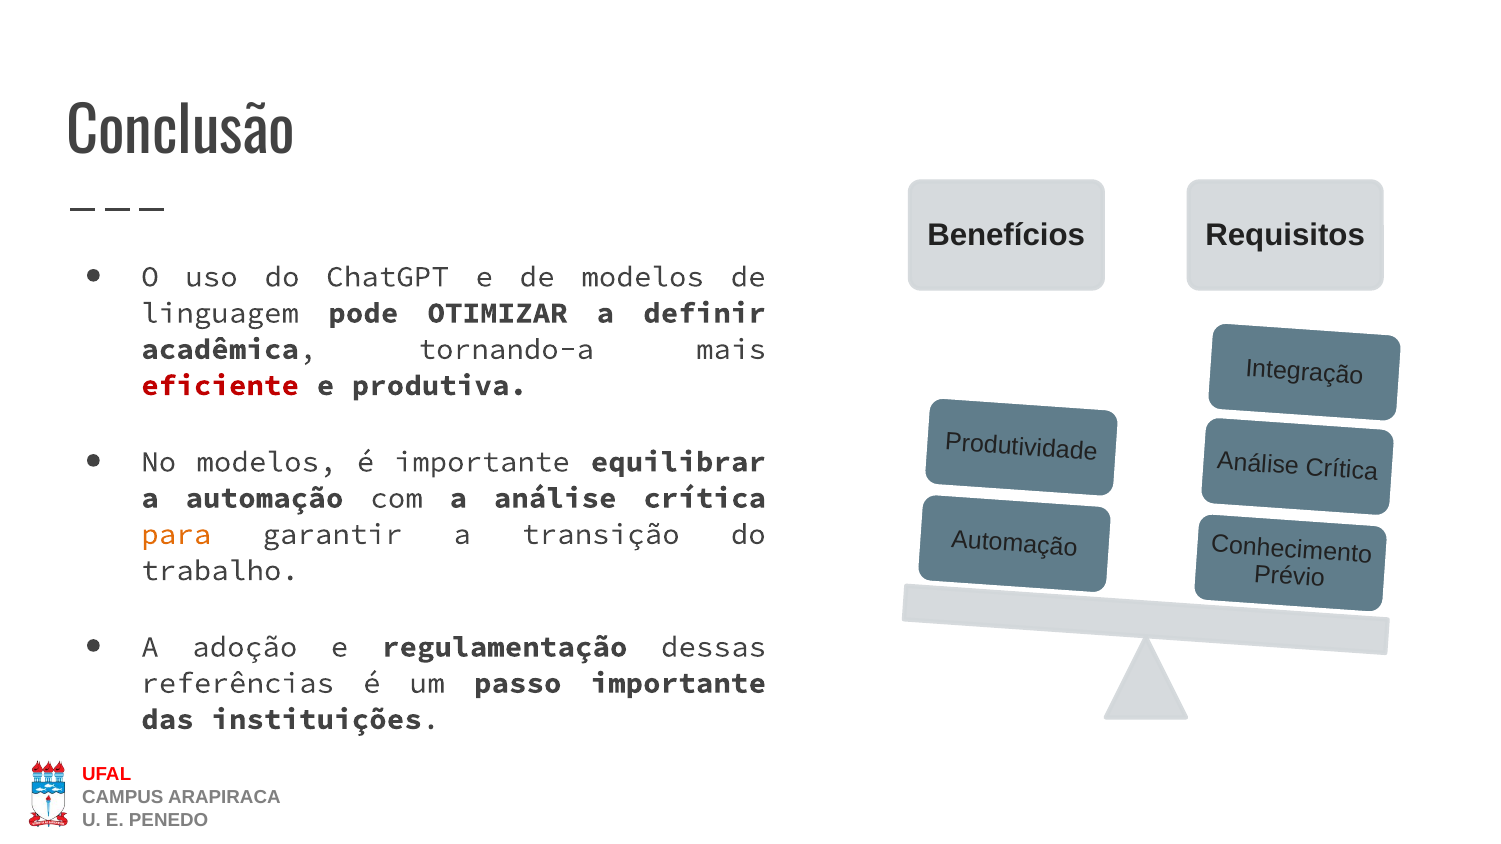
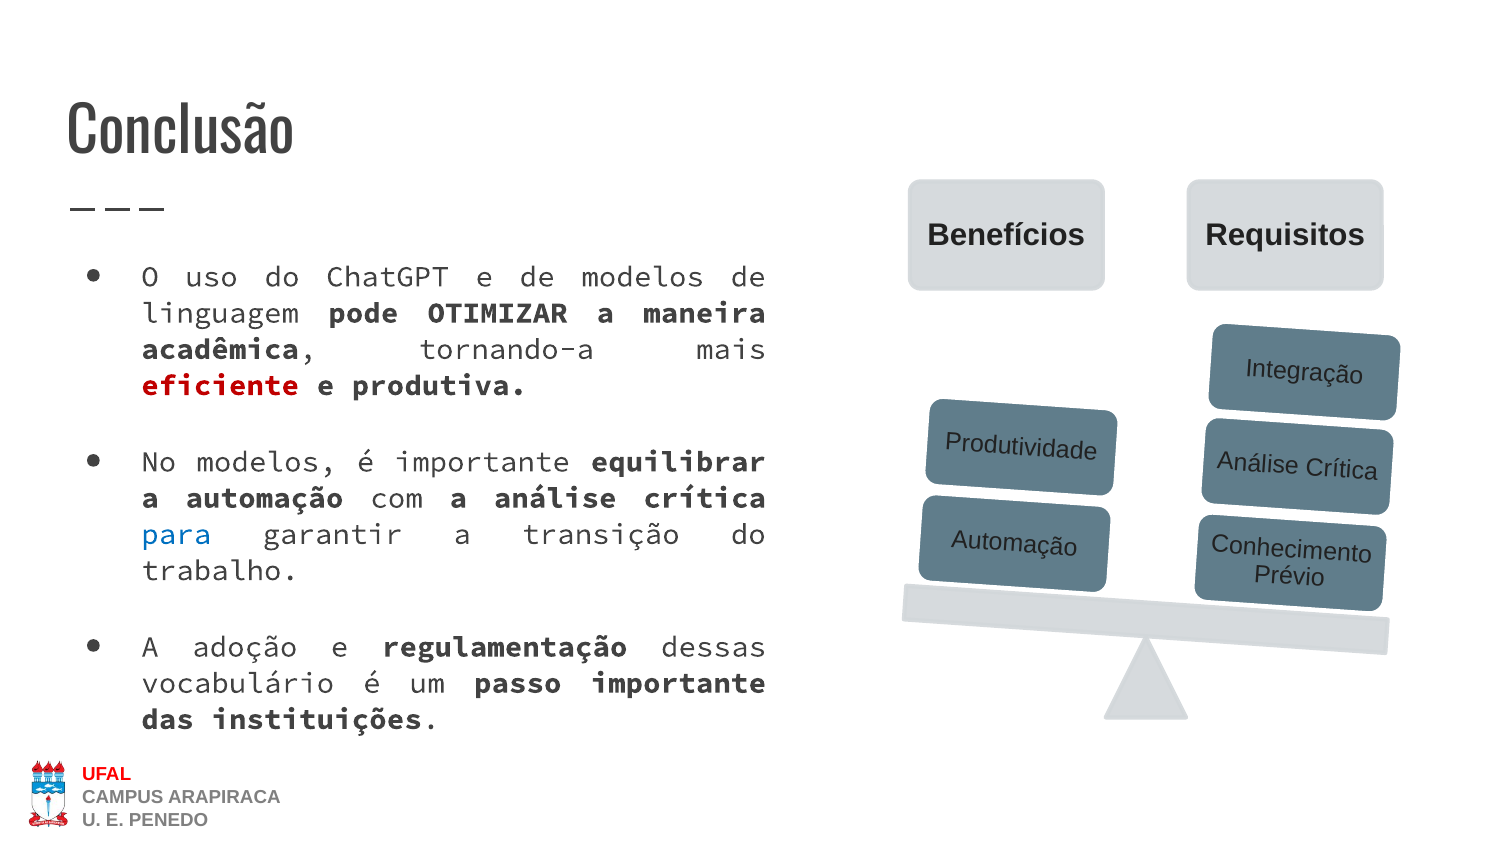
definir: definir -> maneira
para colour: orange -> blue
referências: referências -> vocabulário
